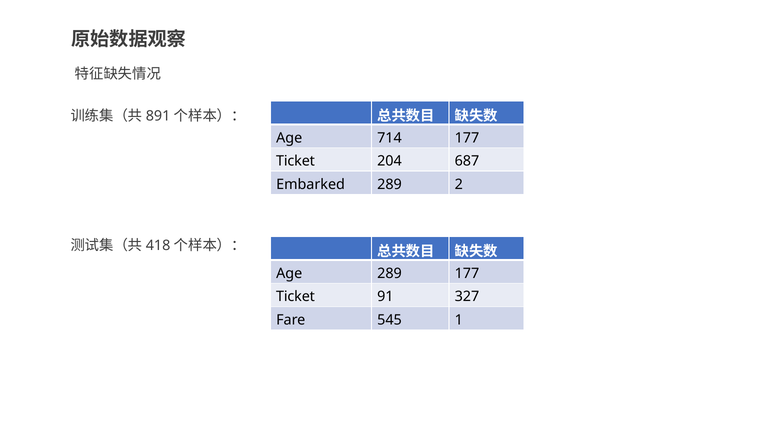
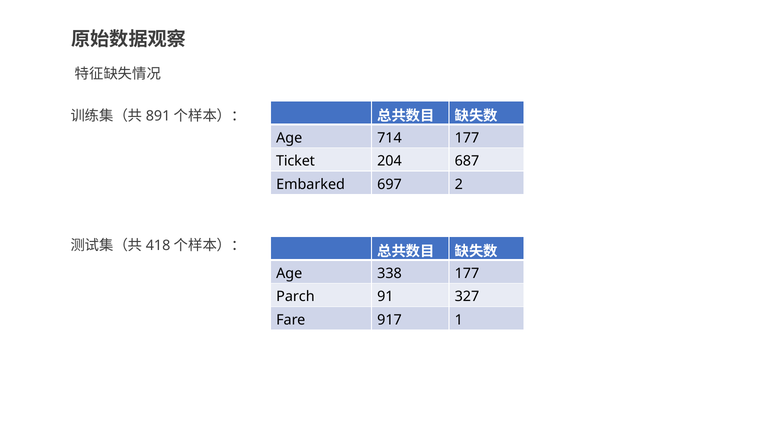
Embarked 289: 289 -> 697
Age 289: 289 -> 338
Ticket at (295, 297): Ticket -> Parch
545: 545 -> 917
